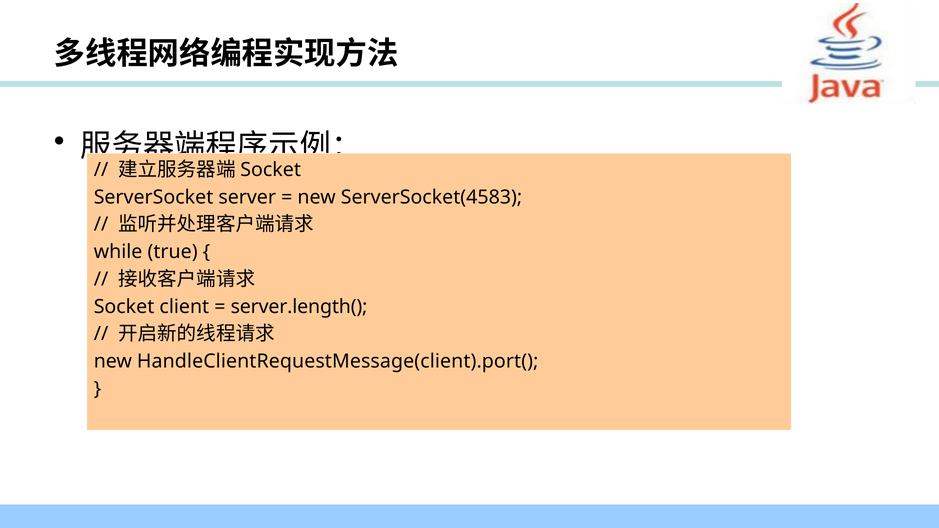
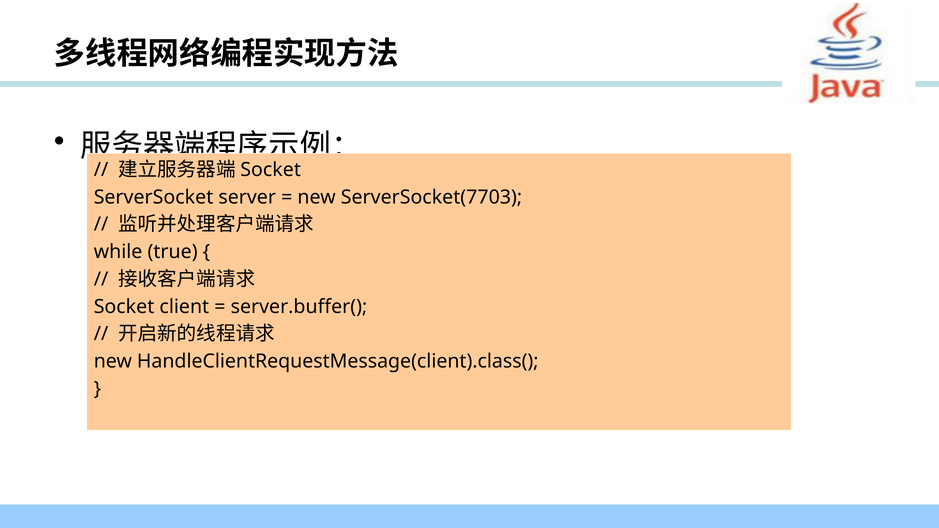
ServerSocket(4583: ServerSocket(4583 -> ServerSocket(7703
server.length(: server.length( -> server.buffer(
HandleClientRequestMessage(client).port(: HandleClientRequestMessage(client).port( -> HandleClientRequestMessage(client).class(
